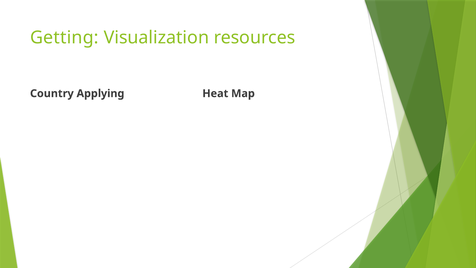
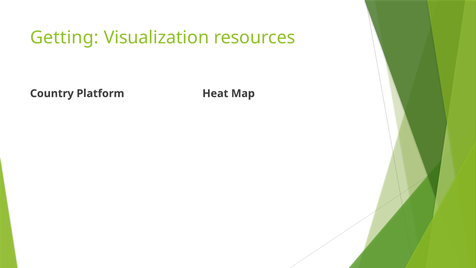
Applying: Applying -> Platform
